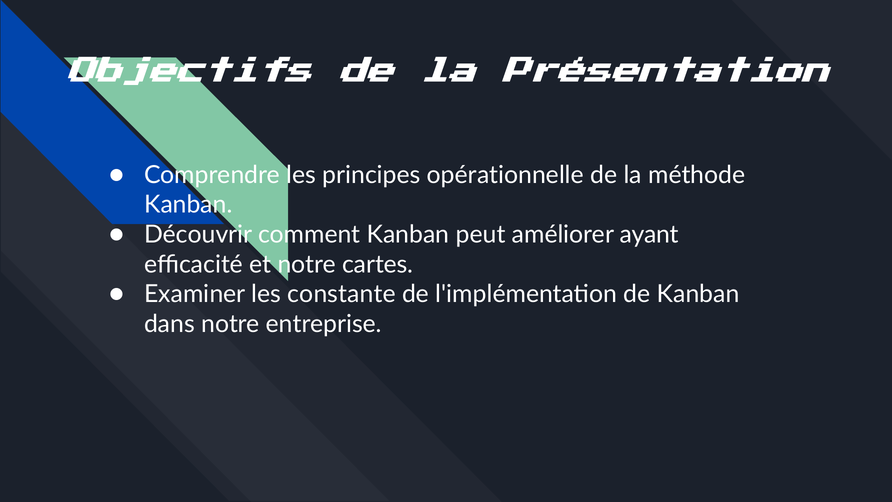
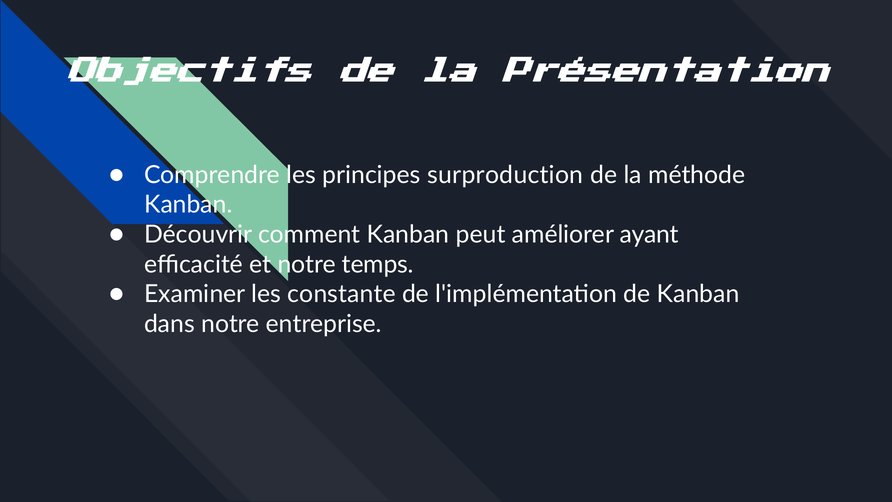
opérationnelle: opérationnelle -> surproduction
cartes: cartes -> temps
